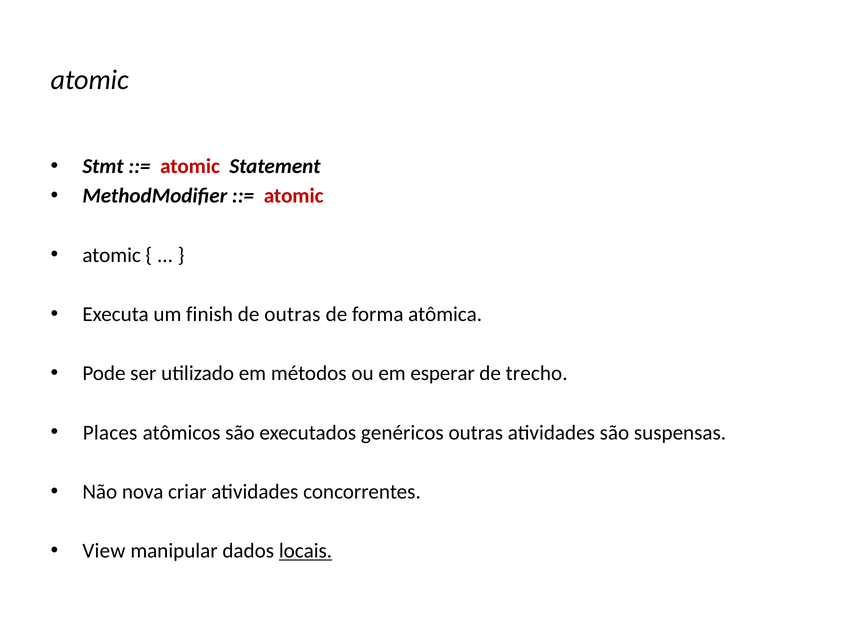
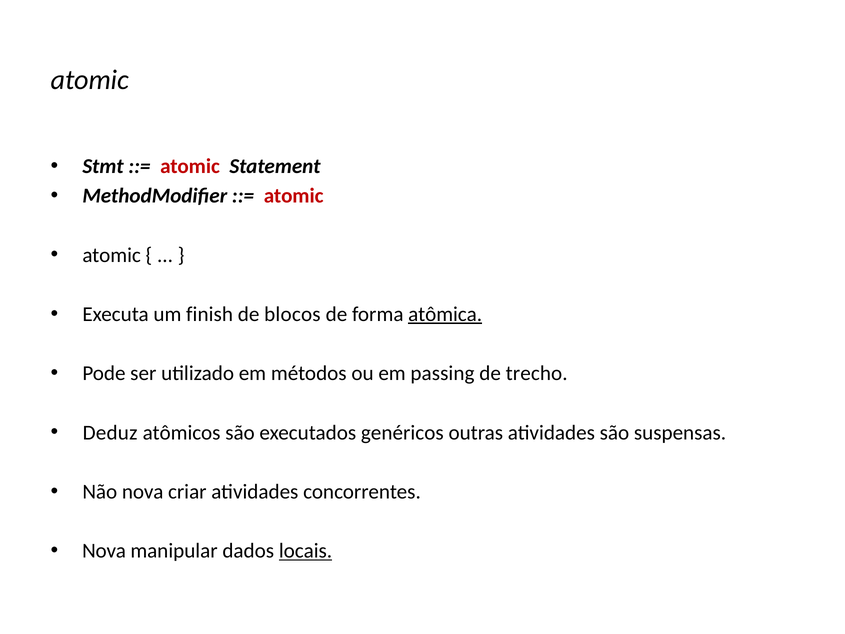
de outras: outras -> blocos
atômica underline: none -> present
esperar: esperar -> passing
Places: Places -> Deduz
View at (104, 551): View -> Nova
